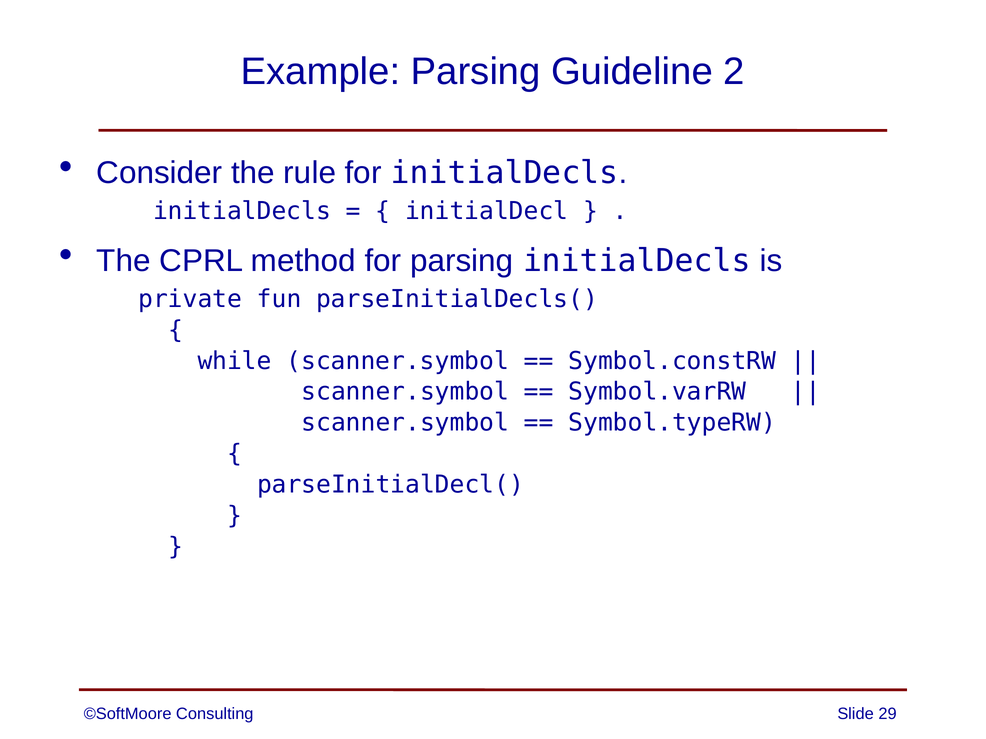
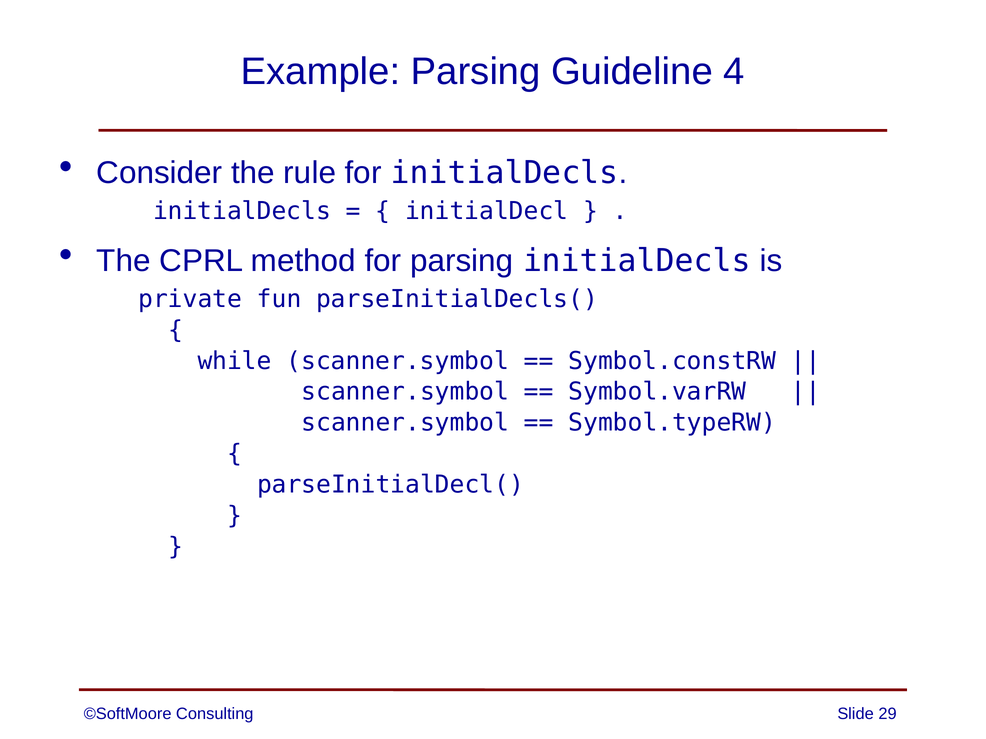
2: 2 -> 4
